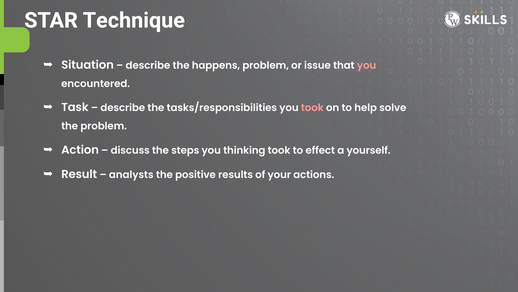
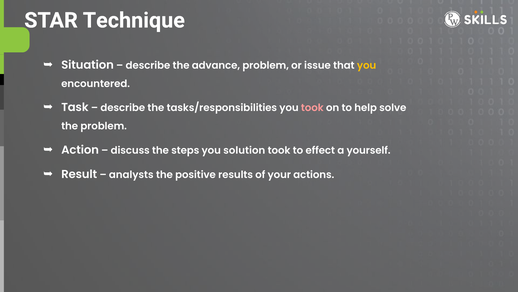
happens: happens -> advance
you at (367, 65) colour: pink -> yellow
thinking: thinking -> solution
